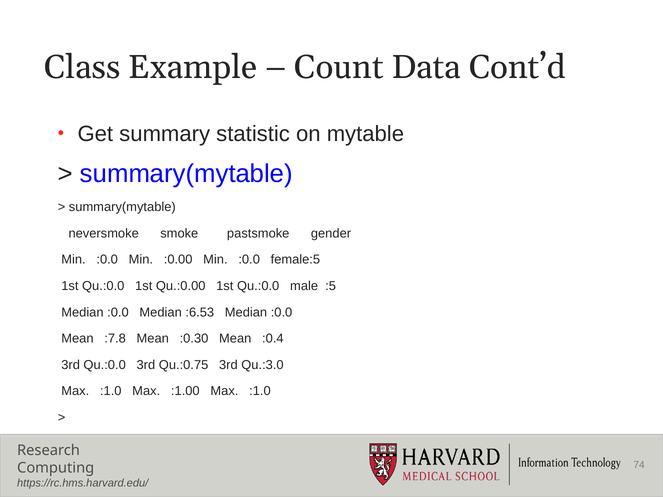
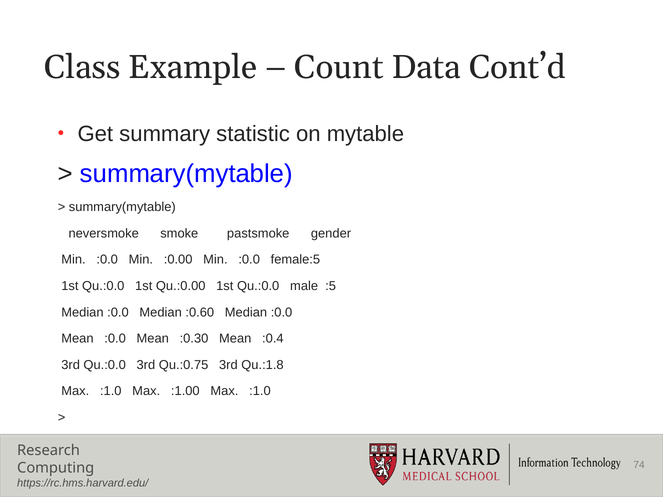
:6.53: :6.53 -> :0.60
Mean :7.8: :7.8 -> :0.0
Qu.:3.0: Qu.:3.0 -> Qu.:1.8
